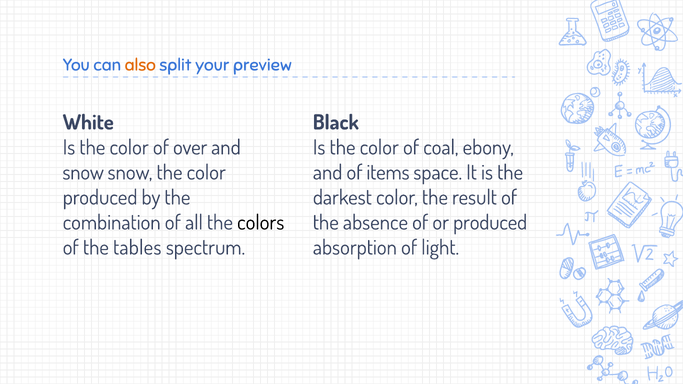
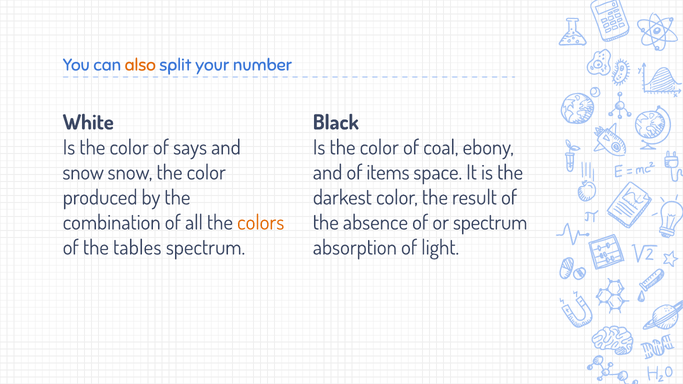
preview: preview -> number
over: over -> says
colors colour: black -> orange
or produced: produced -> spectrum
